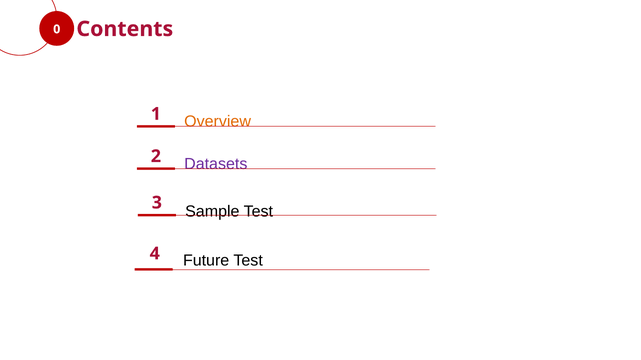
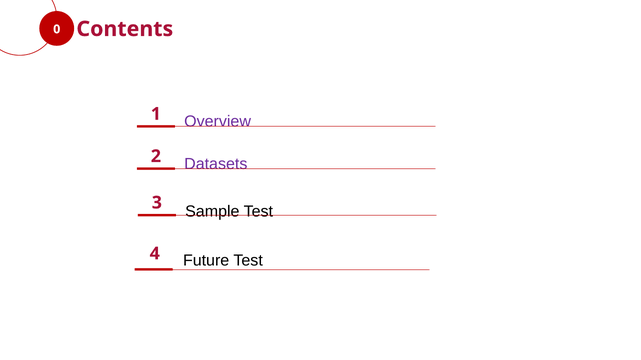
Overview colour: orange -> purple
